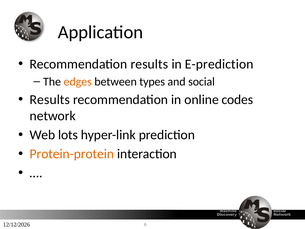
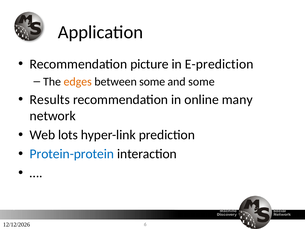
Recommendation results: results -> picture
between types: types -> some
and social: social -> some
codes: codes -> many
Protein-protein colour: orange -> blue
